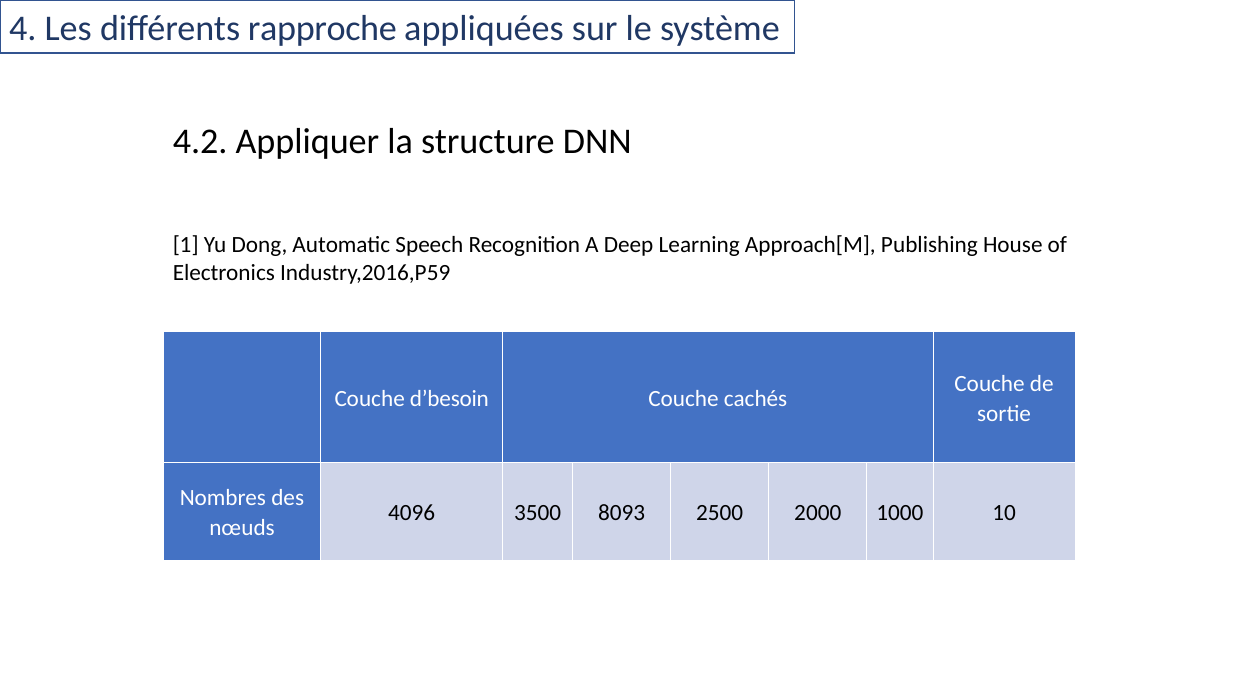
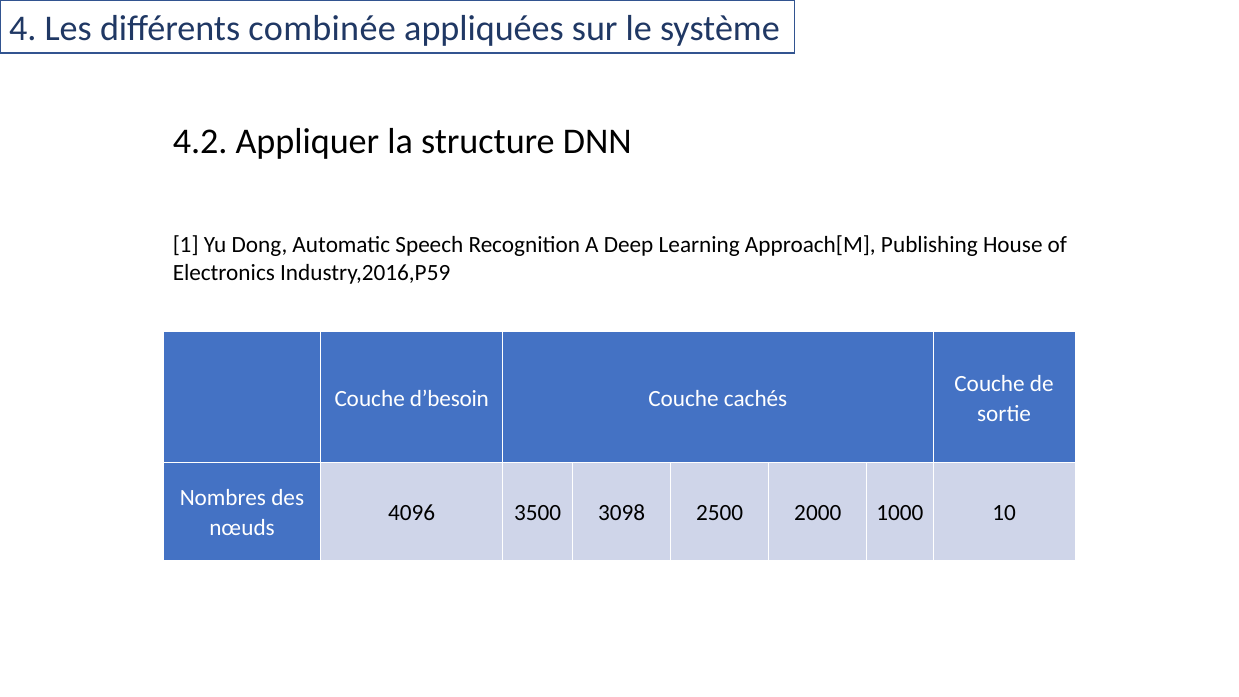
rapproche: rapproche -> combinée
8093: 8093 -> 3098
